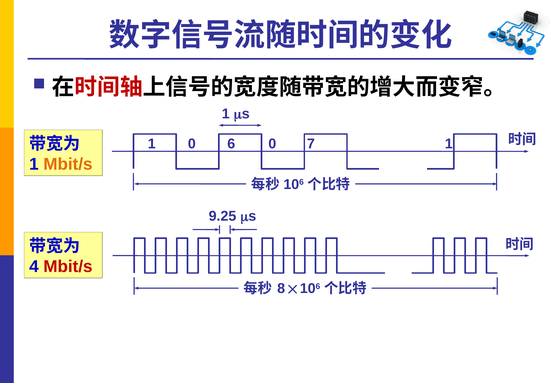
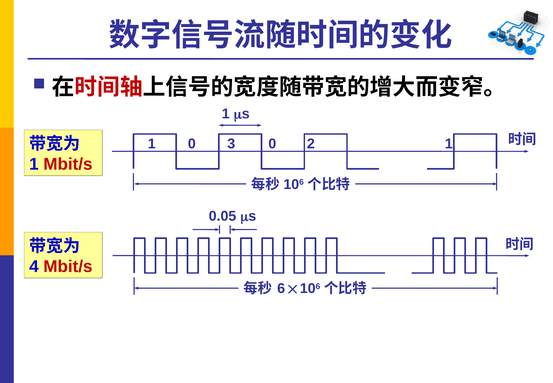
6: 6 -> 3
7: 7 -> 2
Mbit/s at (68, 164) colour: orange -> red
9.25: 9.25 -> 0.05
8: 8 -> 6
